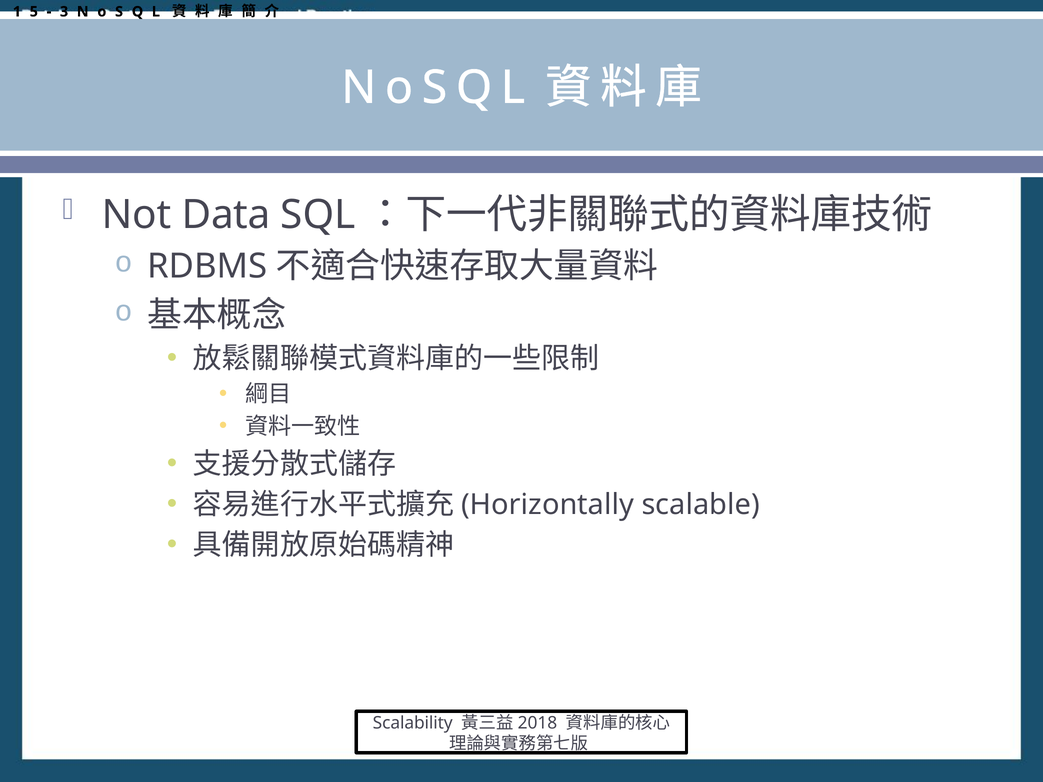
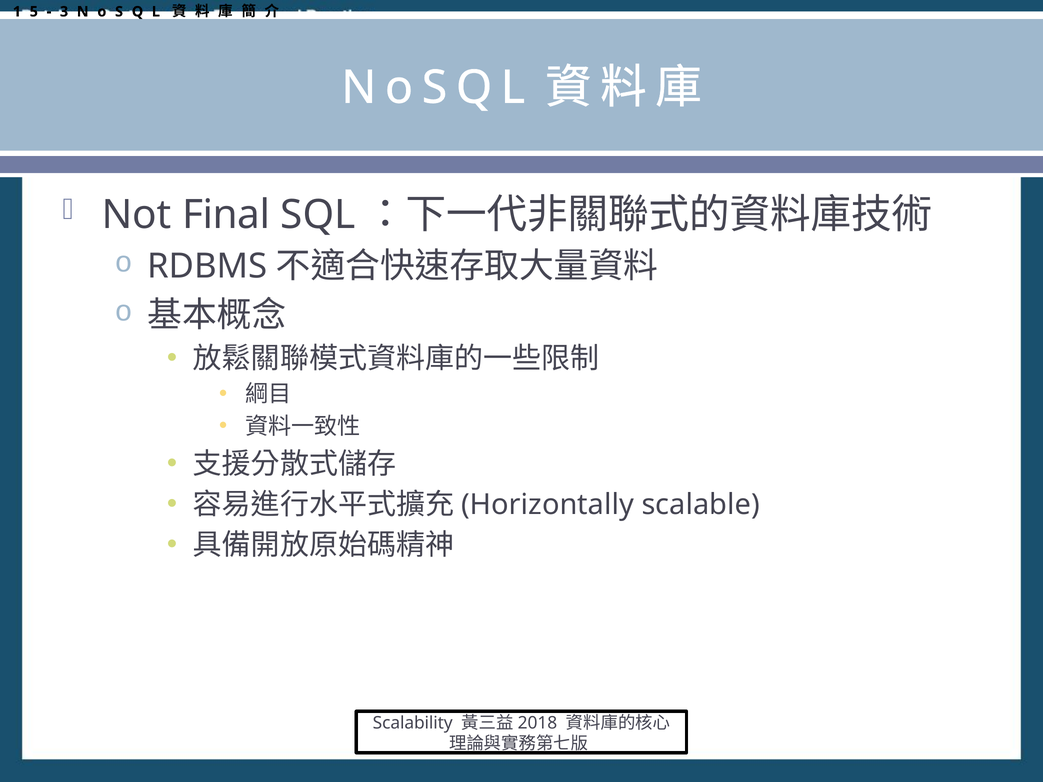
Data: Data -> Final
